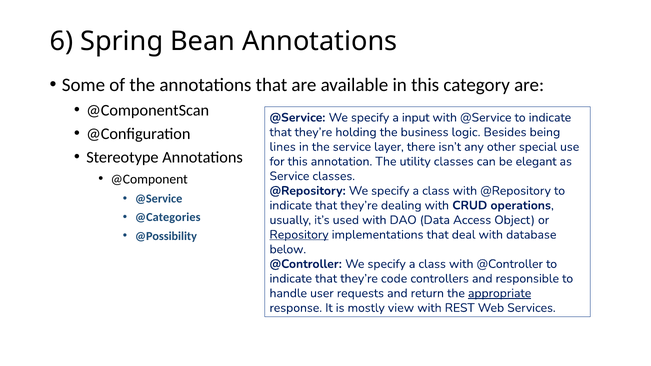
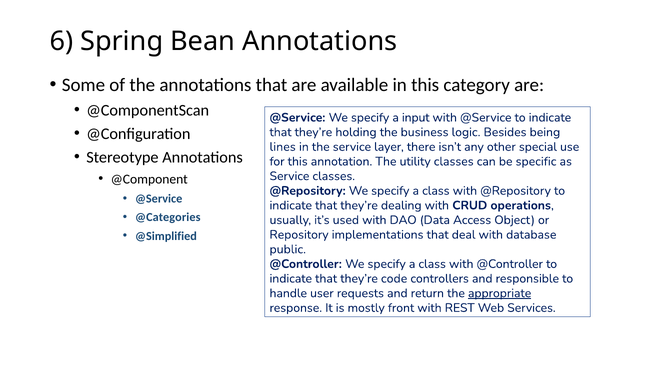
elegant: elegant -> specific
@Possibility: @Possibility -> @Simplified
Repository underline: present -> none
below: below -> public
view: view -> front
